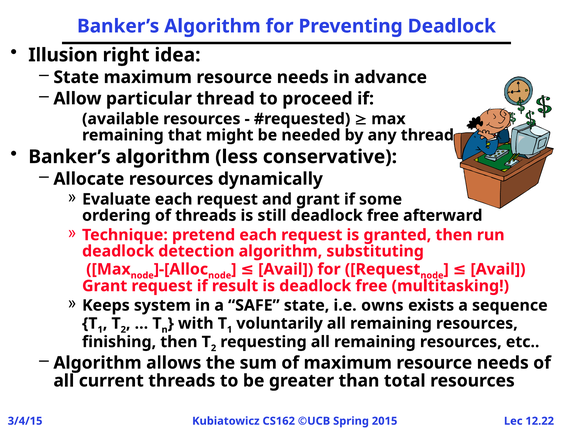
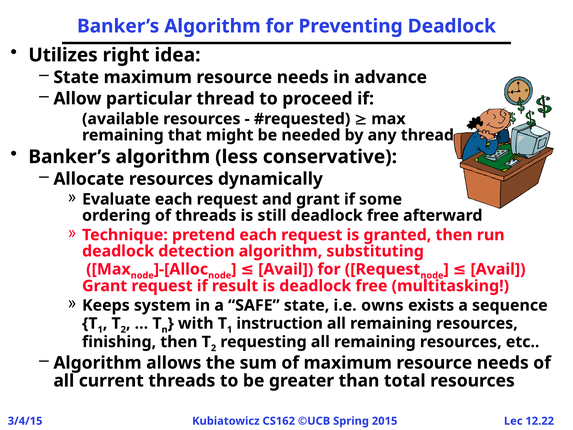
Illusion: Illusion -> Utilizes
voluntarily: voluntarily -> instruction
